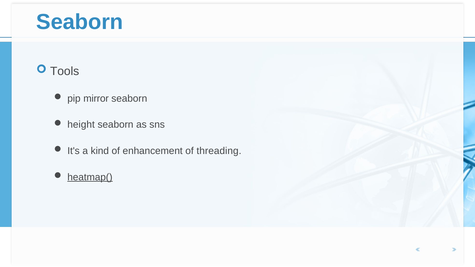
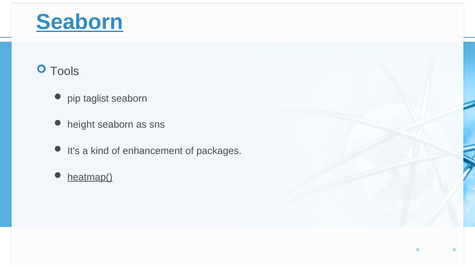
Seaborn at (80, 22) underline: none -> present
mirror: mirror -> taglist
threading: threading -> packages
